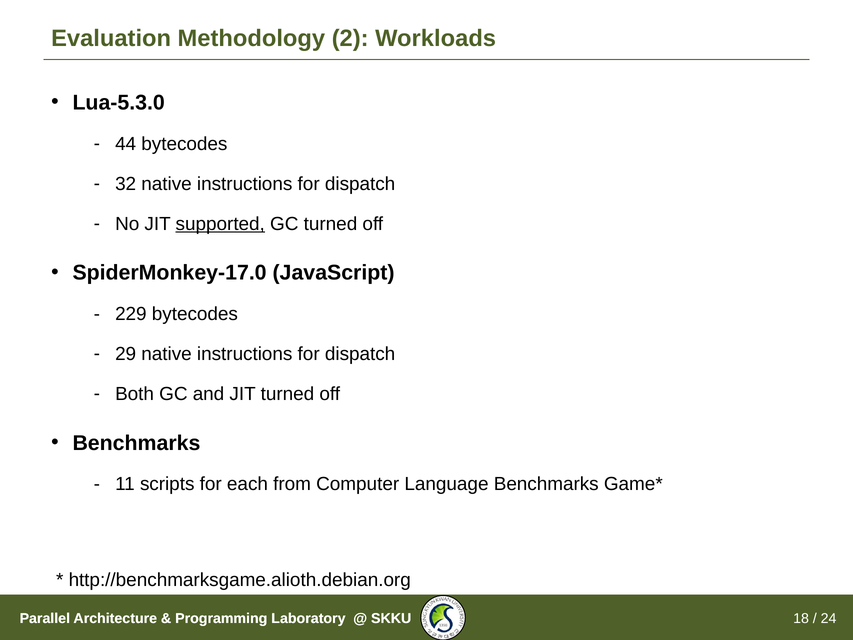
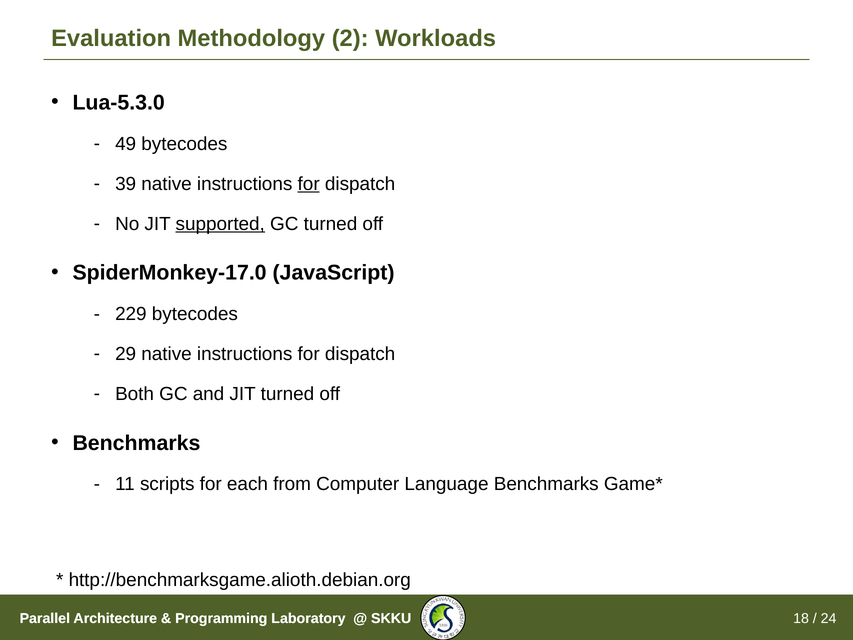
44: 44 -> 49
32: 32 -> 39
for at (309, 184) underline: none -> present
